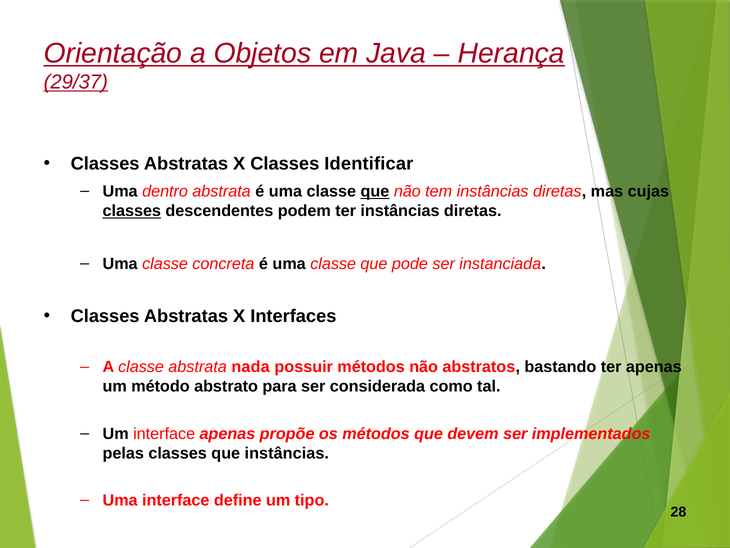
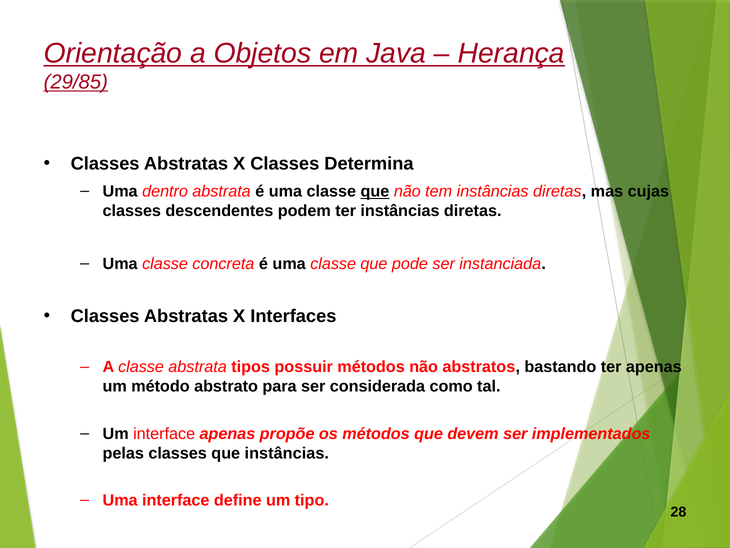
29/37: 29/37 -> 29/85
Identificar: Identificar -> Determina
classes at (132, 211) underline: present -> none
nada: nada -> tipos
